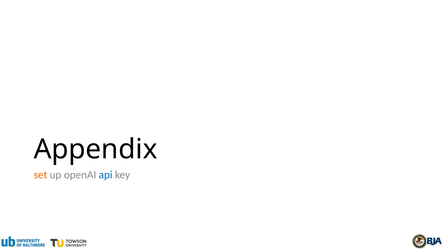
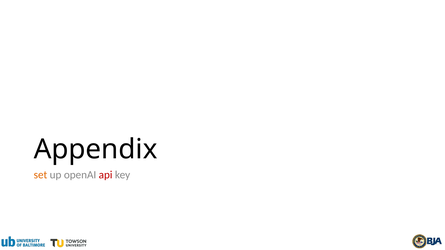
api colour: blue -> red
